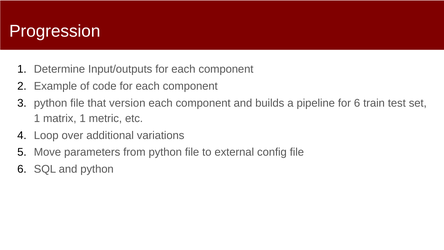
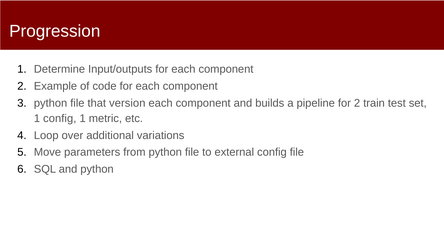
for 6: 6 -> 2
1 matrix: matrix -> config
